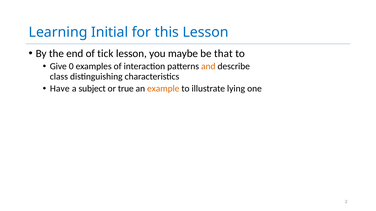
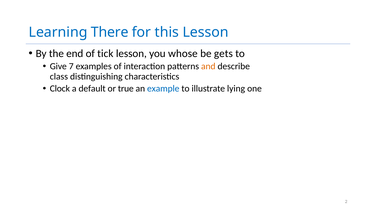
Initial: Initial -> There
maybe: maybe -> whose
that: that -> gets
0: 0 -> 7
Have: Have -> Clock
subject: subject -> default
example colour: orange -> blue
